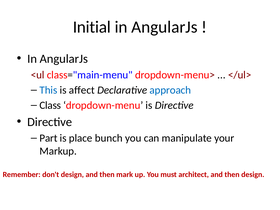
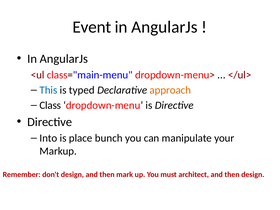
Initial: Initial -> Event
affect: affect -> typed
approach colour: blue -> orange
Part: Part -> Into
